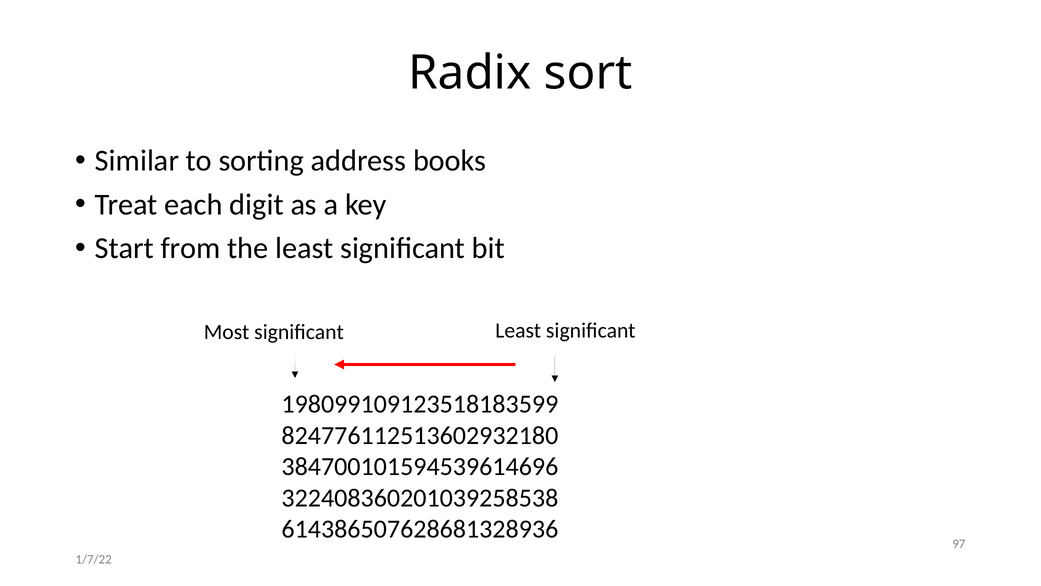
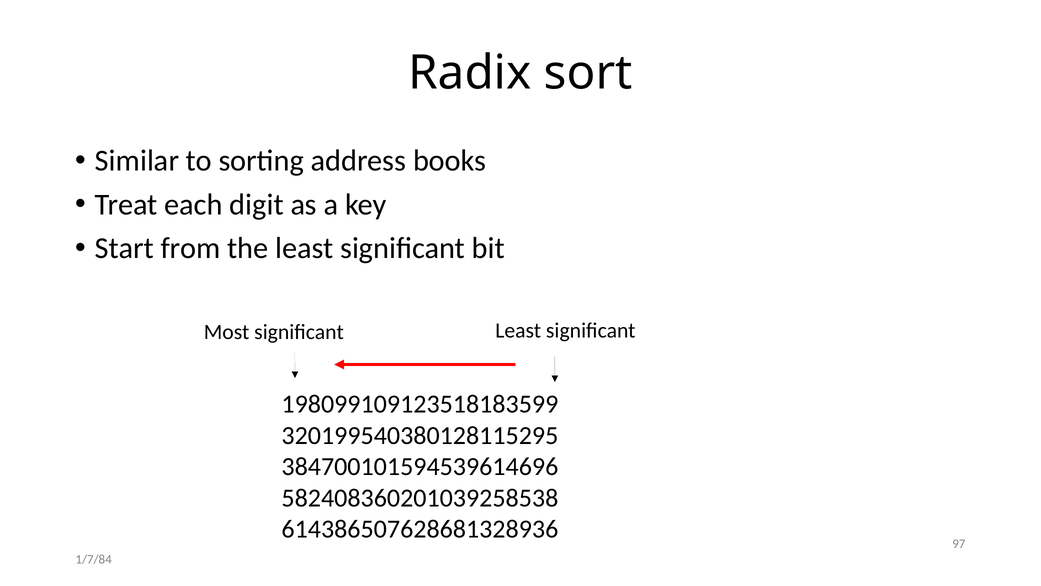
824776112513602932180: 824776112513602932180 -> 320199540380128115295
322408360201039258538: 322408360201039258538 -> 582408360201039258538
1/7/22: 1/7/22 -> 1/7/84
